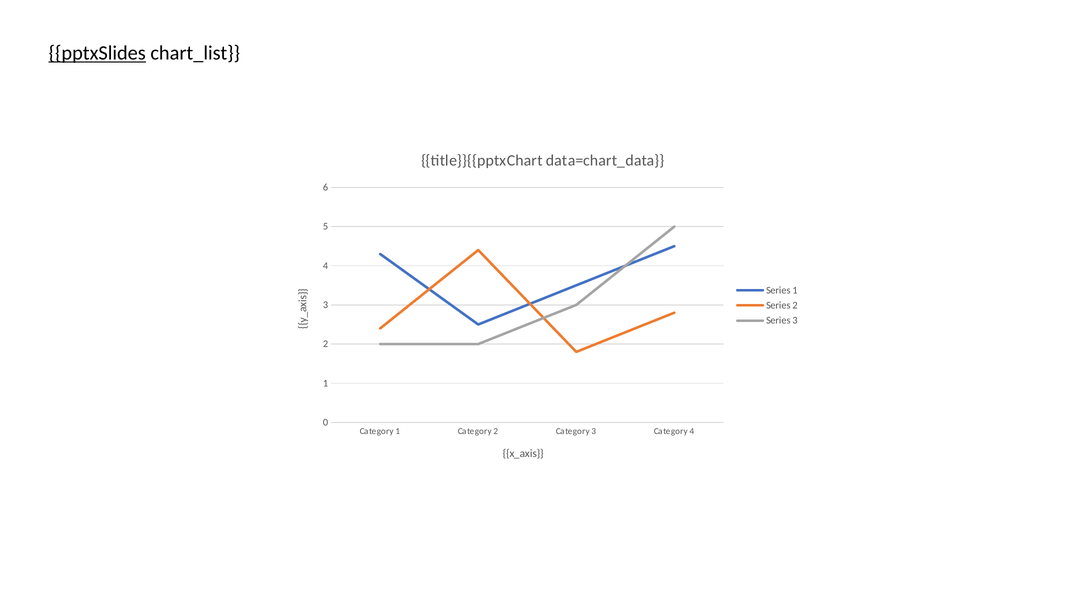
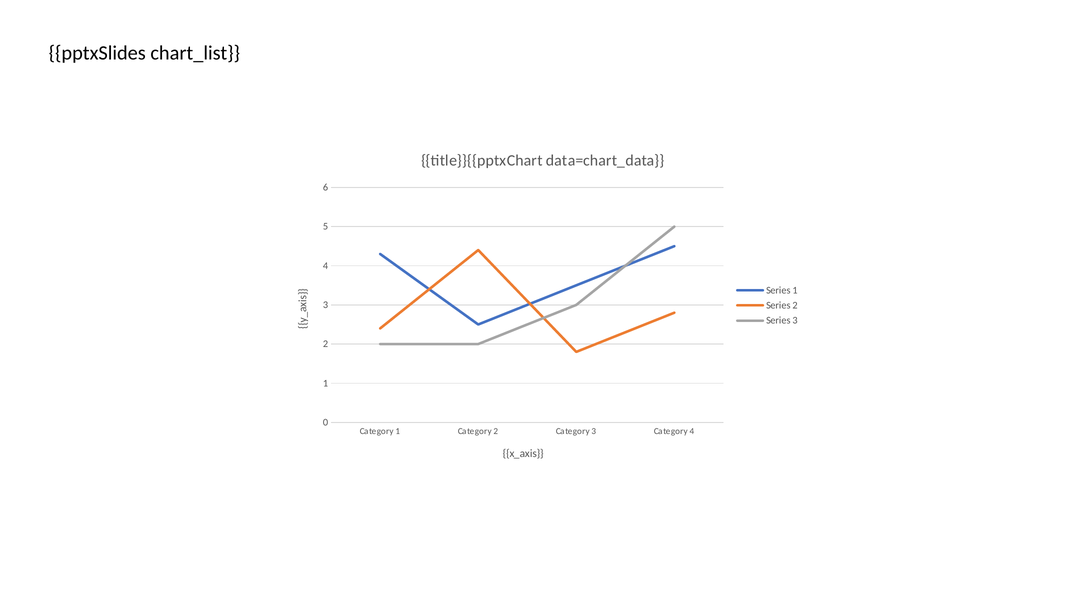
pptxSlides underline: present -> none
